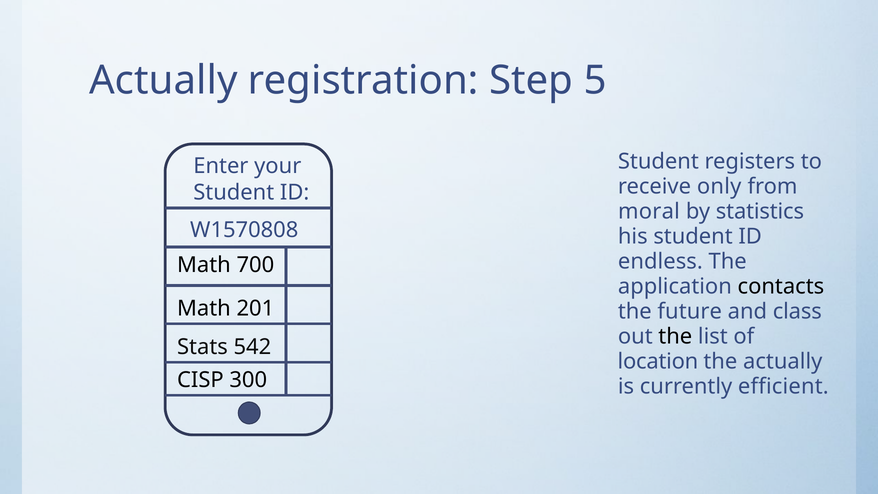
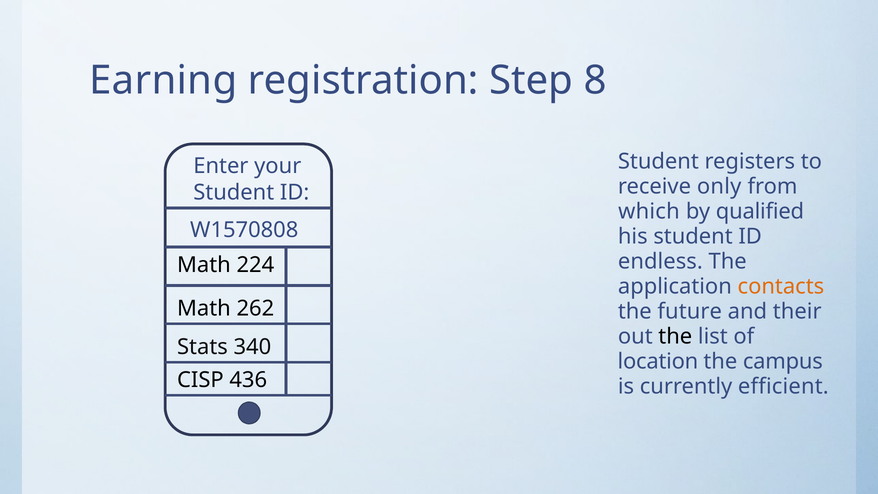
Actually at (163, 80): Actually -> Earning
5: 5 -> 8
moral: moral -> which
statistics: statistics -> qualified
700: 700 -> 224
contacts colour: black -> orange
201: 201 -> 262
class: class -> their
542: 542 -> 340
the actually: actually -> campus
300: 300 -> 436
